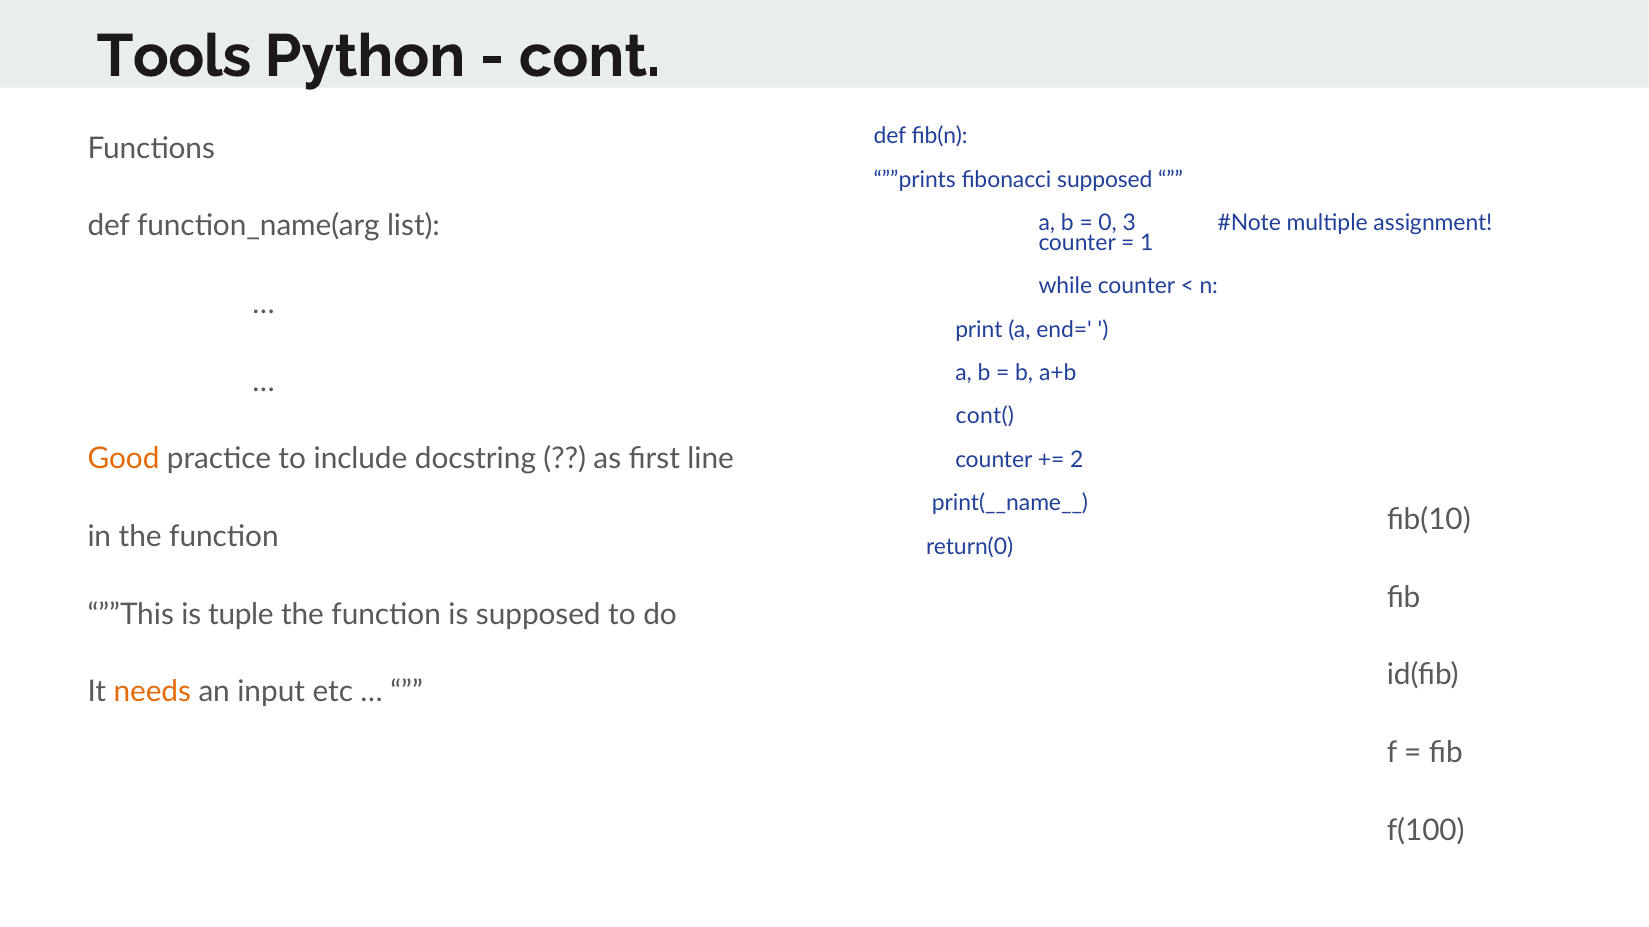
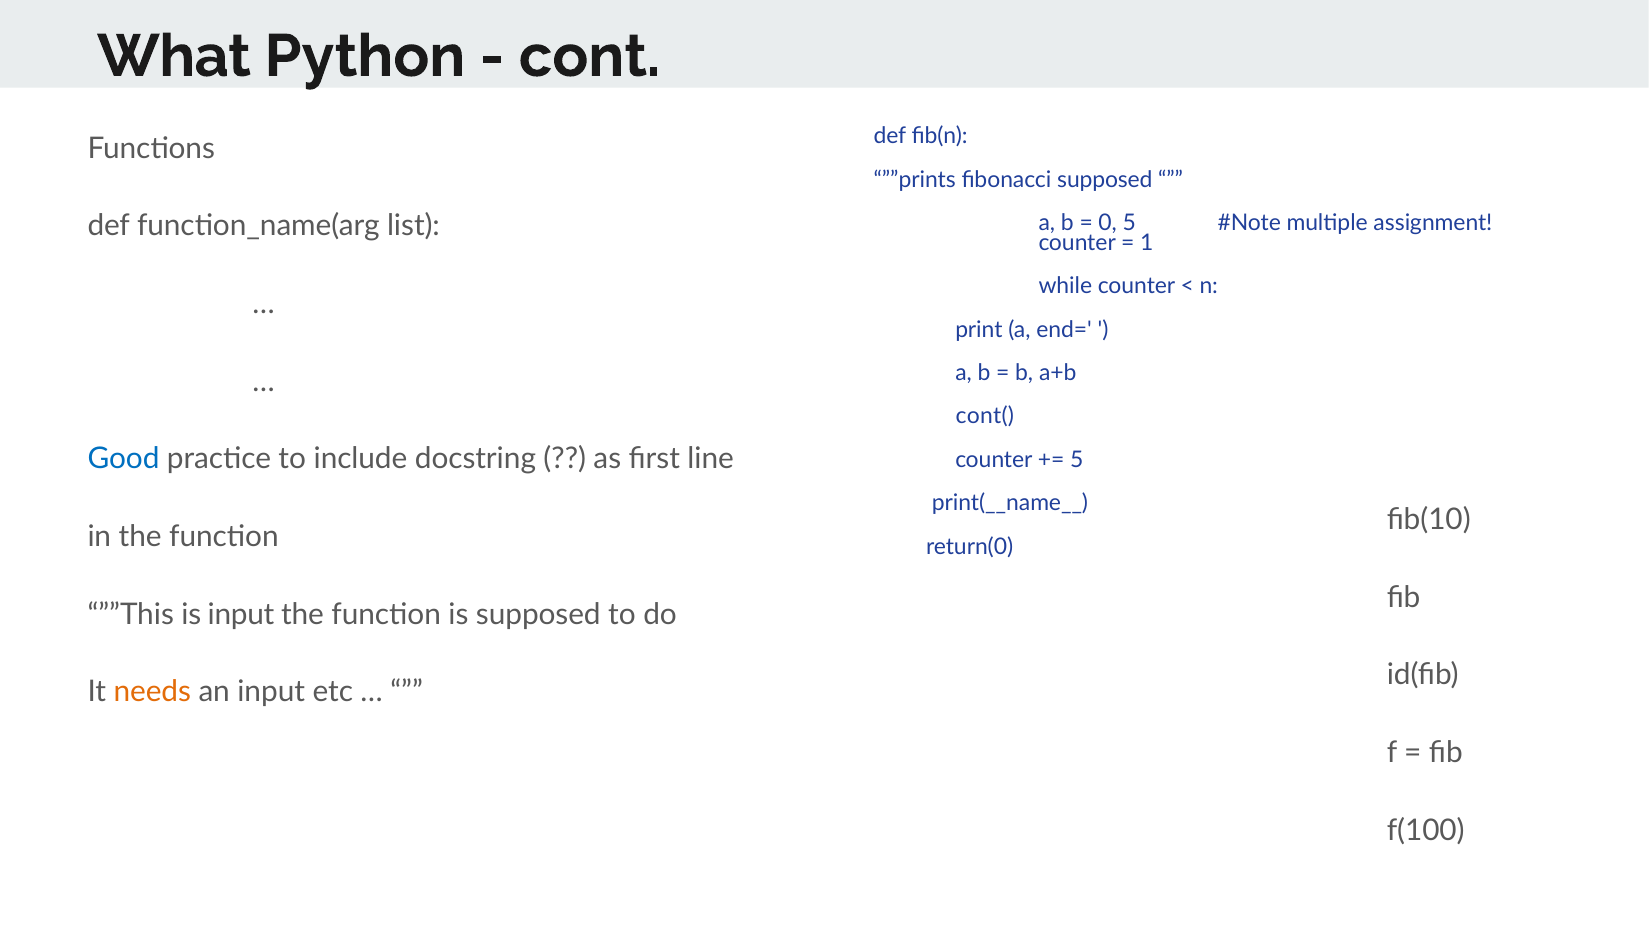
Tools: Tools -> What
0 3: 3 -> 5
Good colour: orange -> blue
2 at (1077, 460): 2 -> 5
is tuple: tuple -> input
